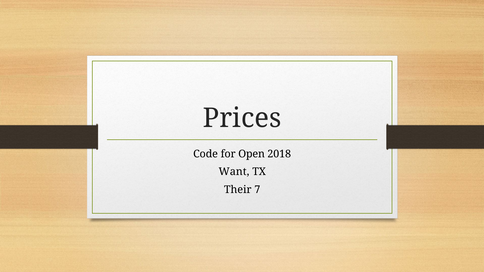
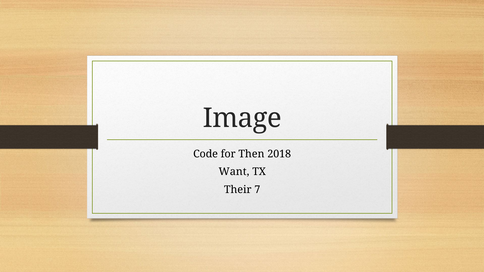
Prices: Prices -> Image
Open: Open -> Then
